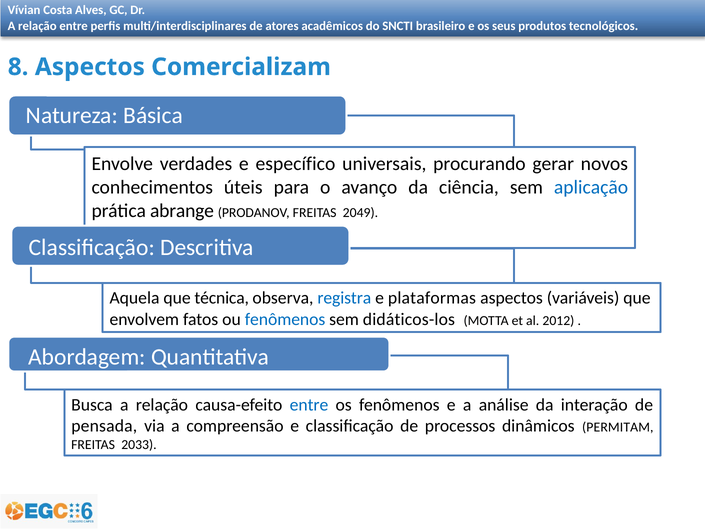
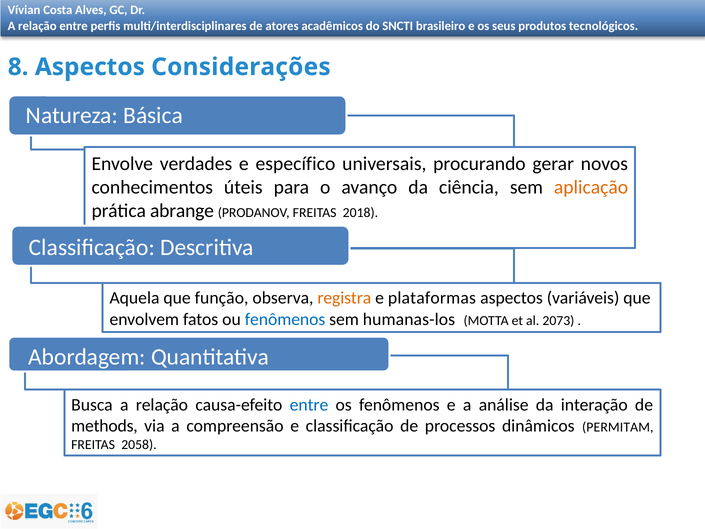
Comercializam: Comercializam -> Considerações
aplicação colour: blue -> orange
2049: 2049 -> 2018
técnica: técnica -> função
registra colour: blue -> orange
didáticos-los: didáticos-los -> humanas-los
2012: 2012 -> 2073
pensada: pensada -> methods
2033: 2033 -> 2058
